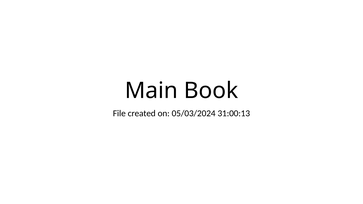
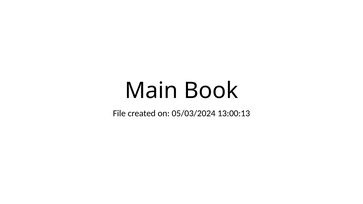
31:00:13: 31:00:13 -> 13:00:13
